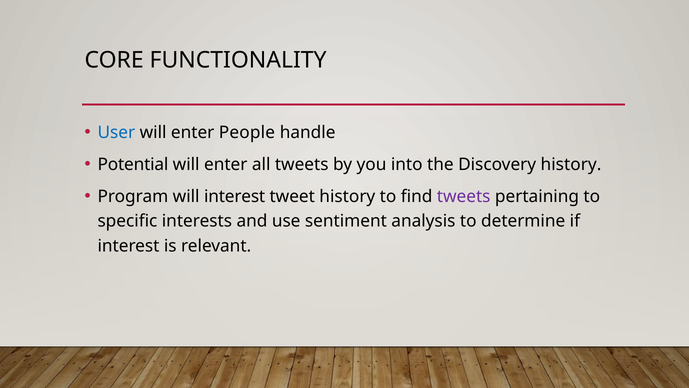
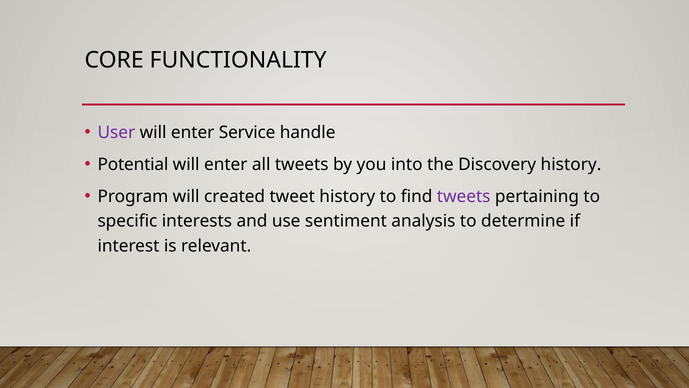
User colour: blue -> purple
People: People -> Service
will interest: interest -> created
